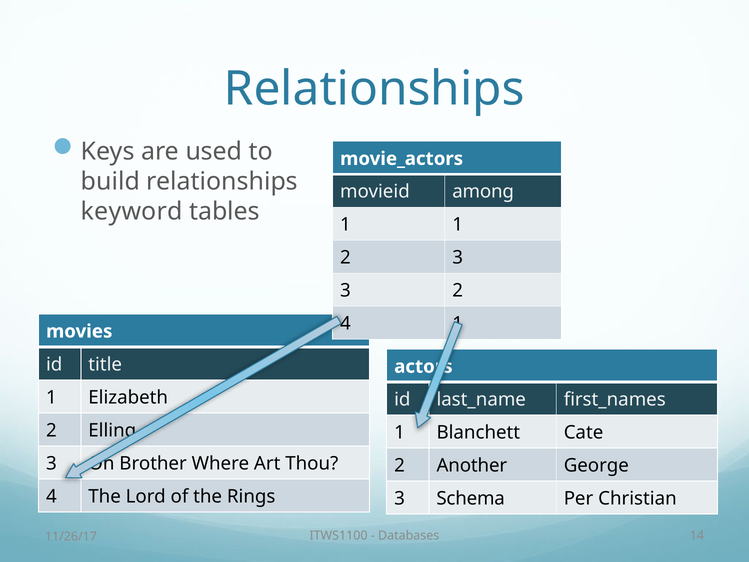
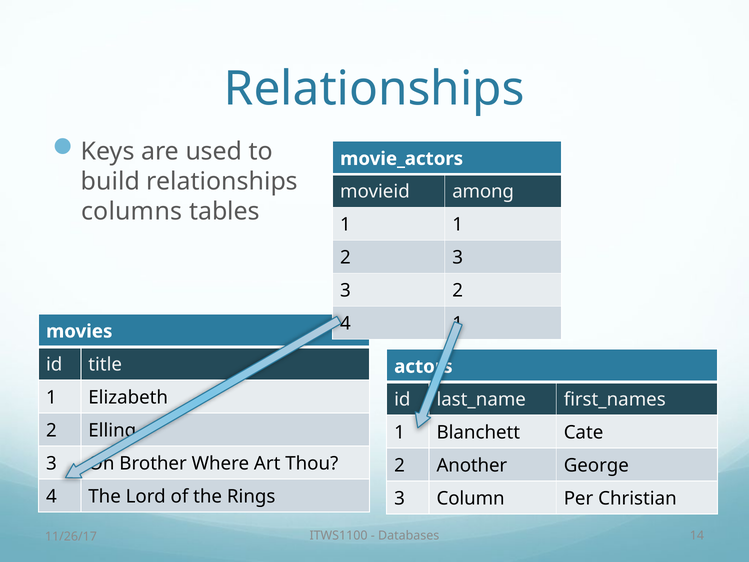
keyword: keyword -> columns
Schema: Schema -> Column
